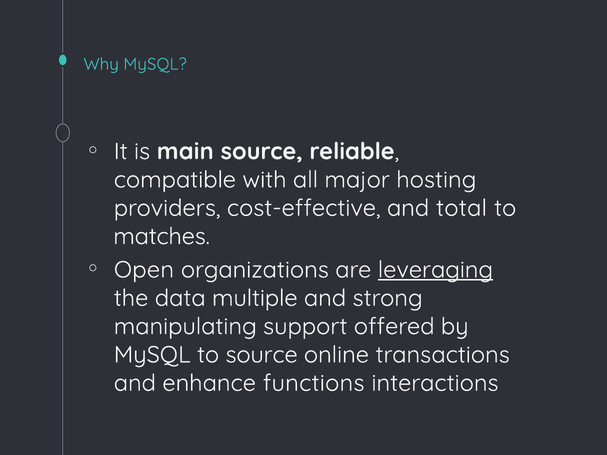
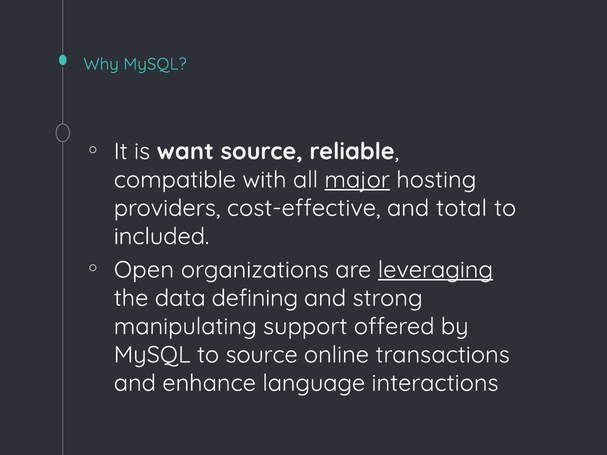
main: main -> want
major underline: none -> present
matches: matches -> included
multiple: multiple -> defining
functions: functions -> language
